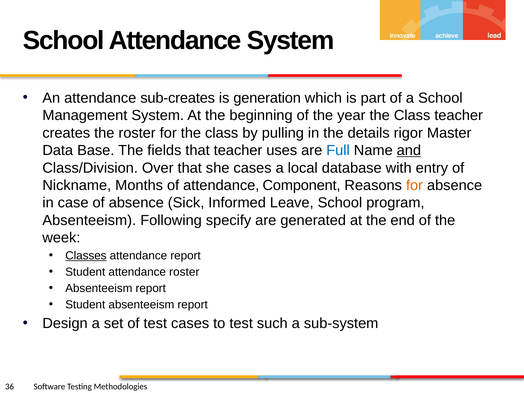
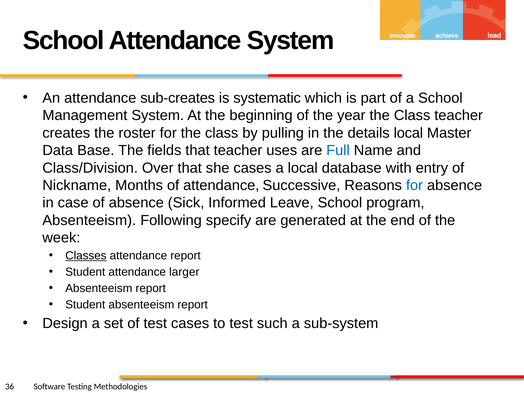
generation: generation -> systematic
details rigor: rigor -> local
and underline: present -> none
Component: Component -> Successive
for at (415, 185) colour: orange -> blue
attendance roster: roster -> larger
